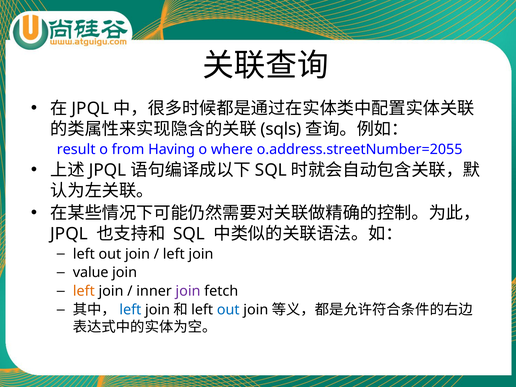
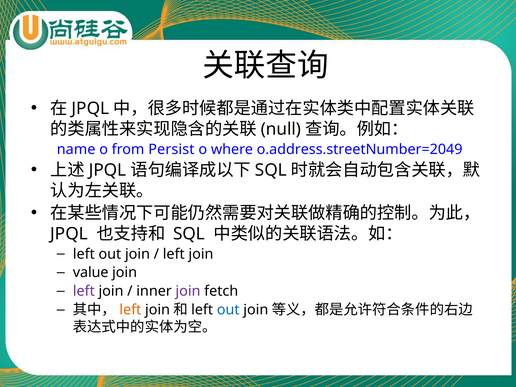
sqls: sqls -> null
result: result -> name
Having: Having -> Persist
o.address.streetNumber=2055: o.address.streetNumber=2055 -> o.address.streetNumber=2049
left at (84, 291) colour: orange -> purple
left at (130, 310) colour: blue -> orange
